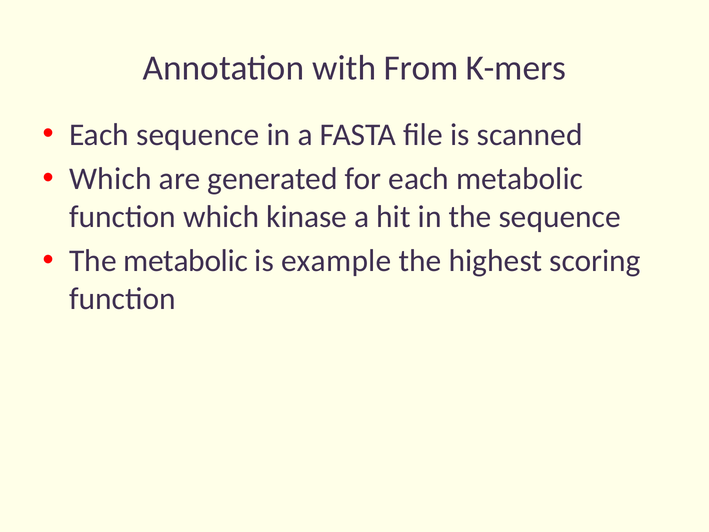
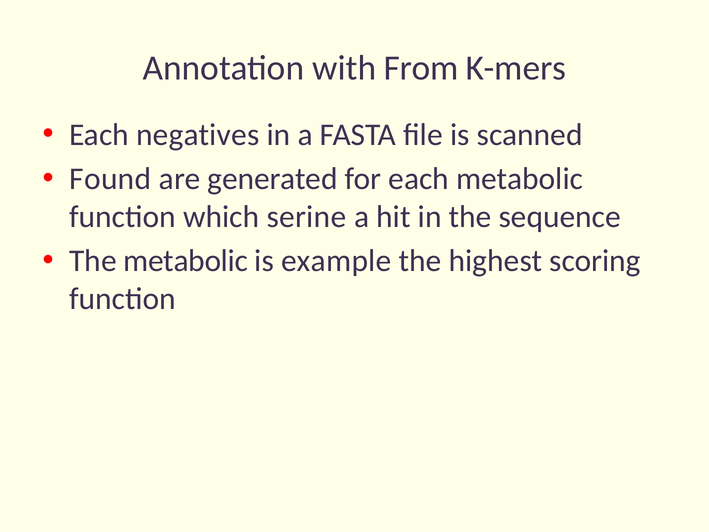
Each sequence: sequence -> negatives
Which at (110, 179): Which -> Found
kinase: kinase -> serine
